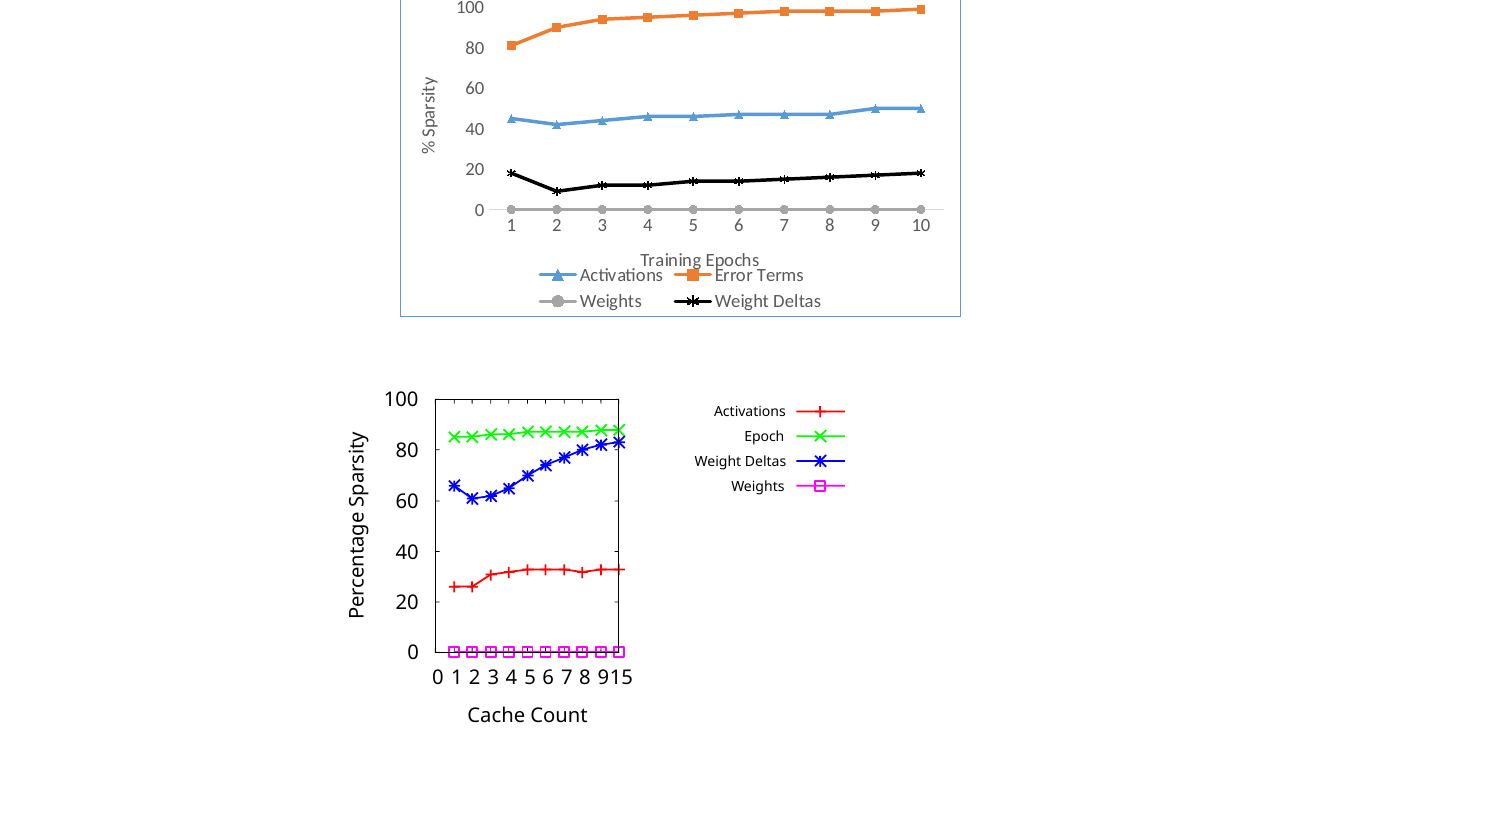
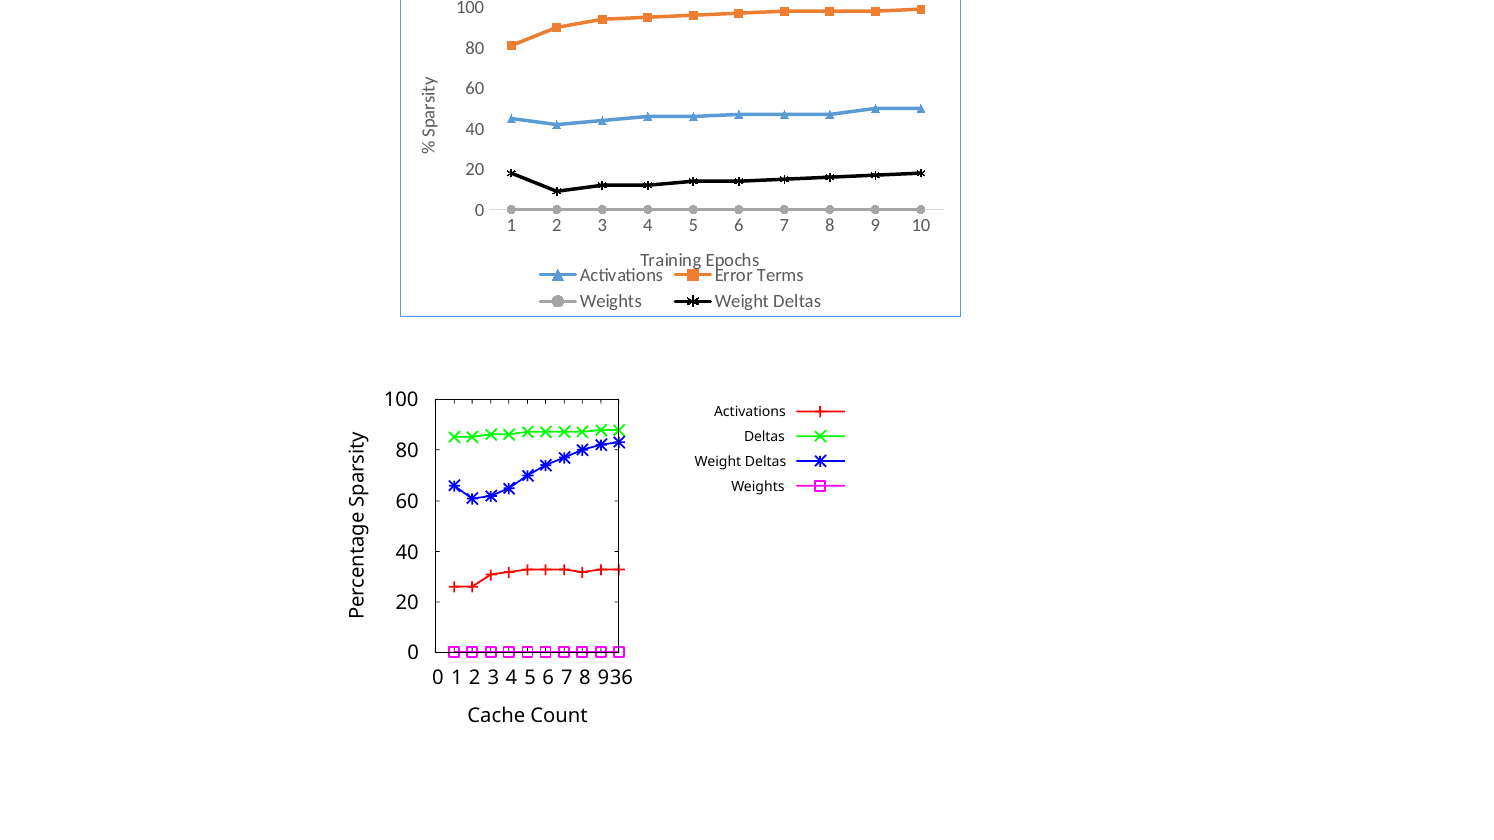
Epoch at (764, 437): Epoch -> Deltas
15: 15 -> 36
